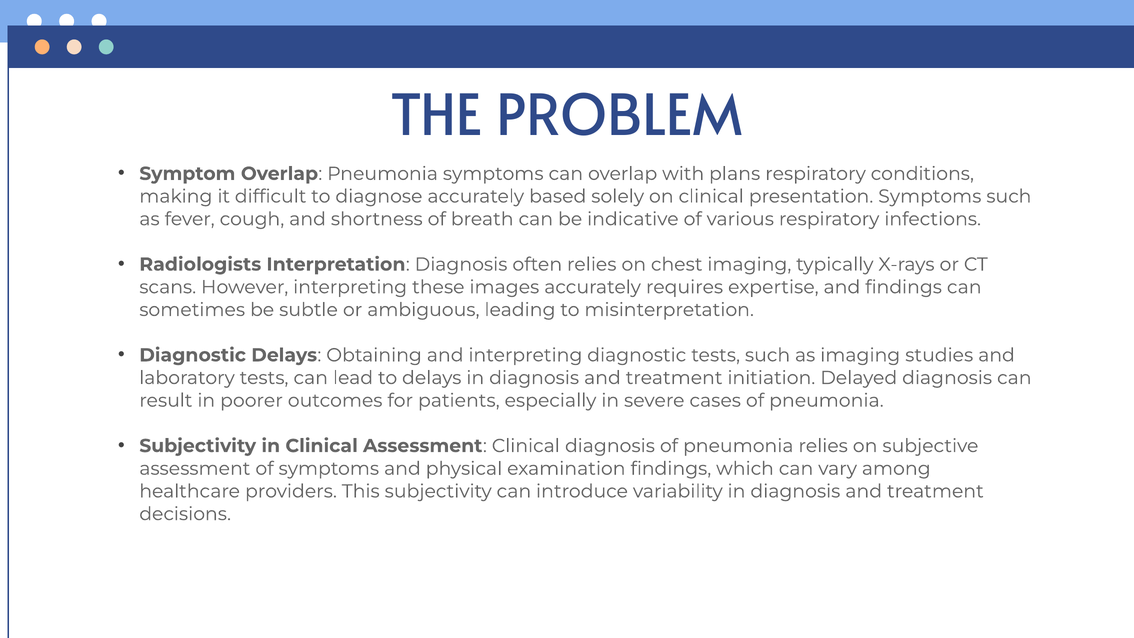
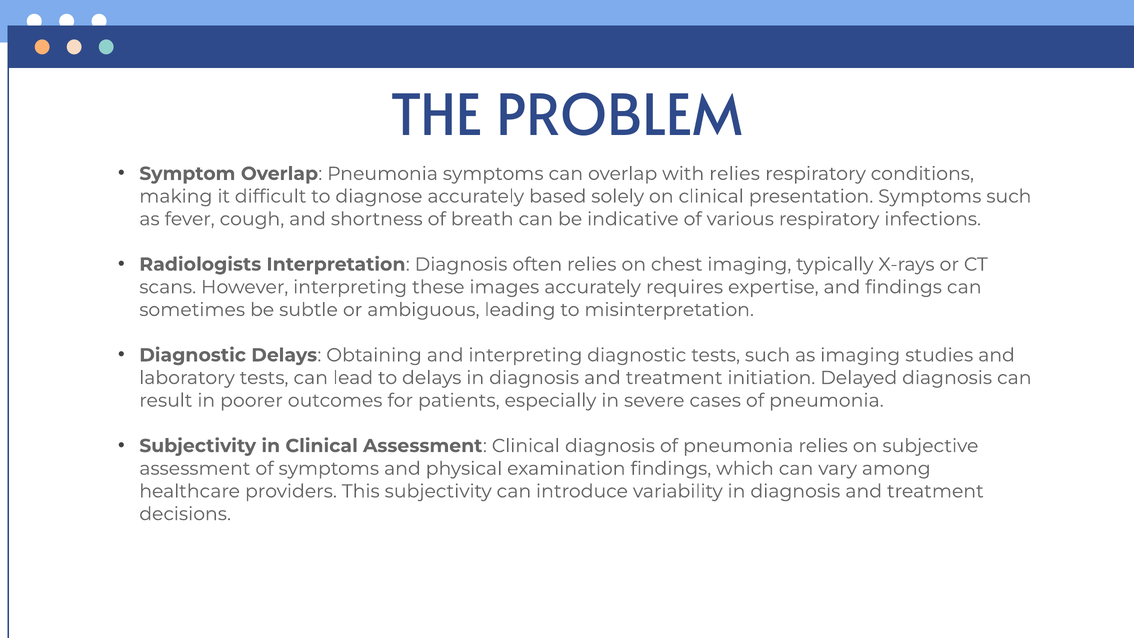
with plans: plans -> relies
